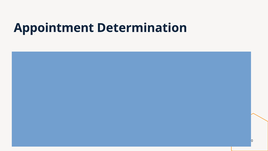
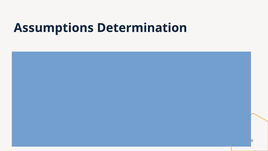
Appointment: Appointment -> Assumptions
